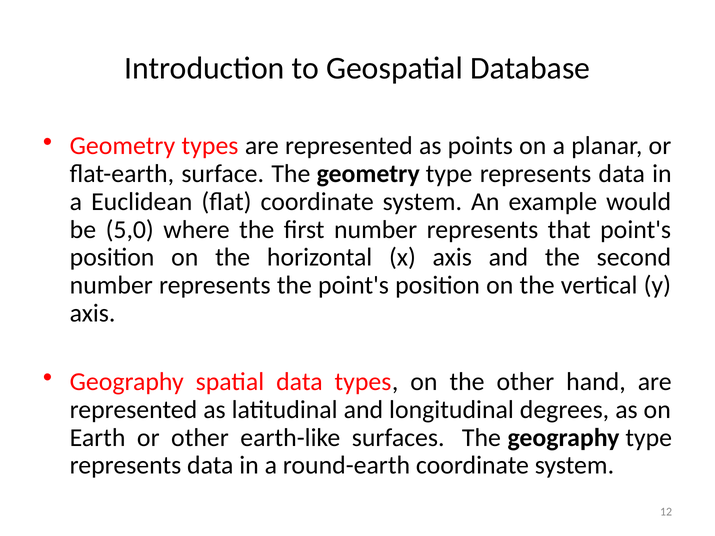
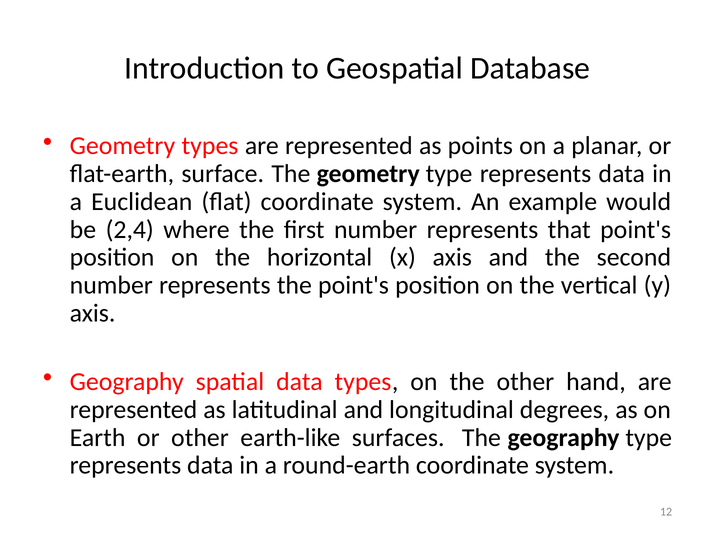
5,0: 5,0 -> 2,4
